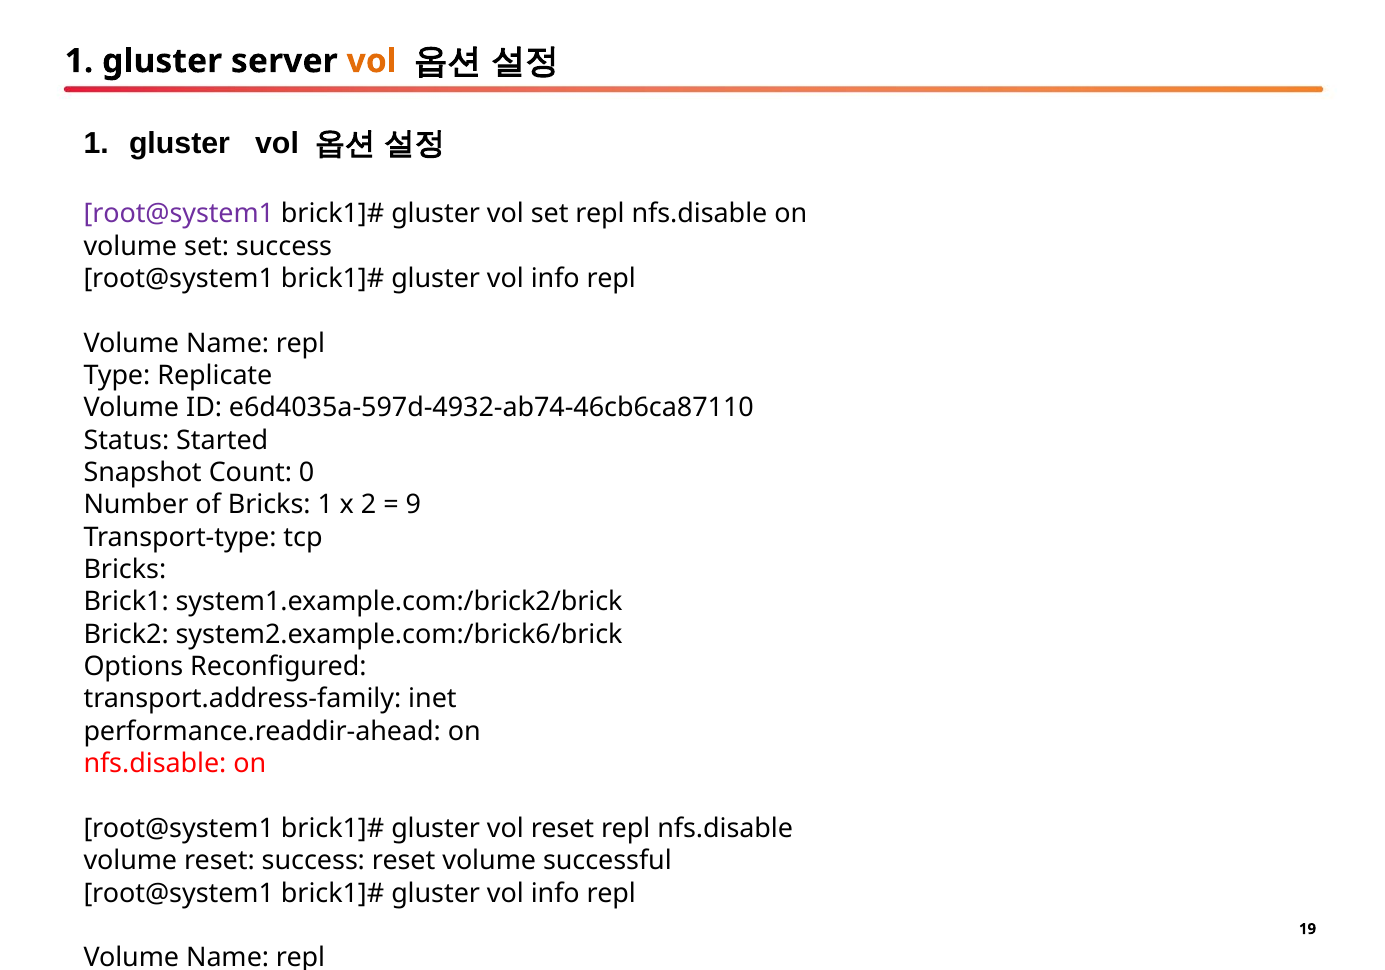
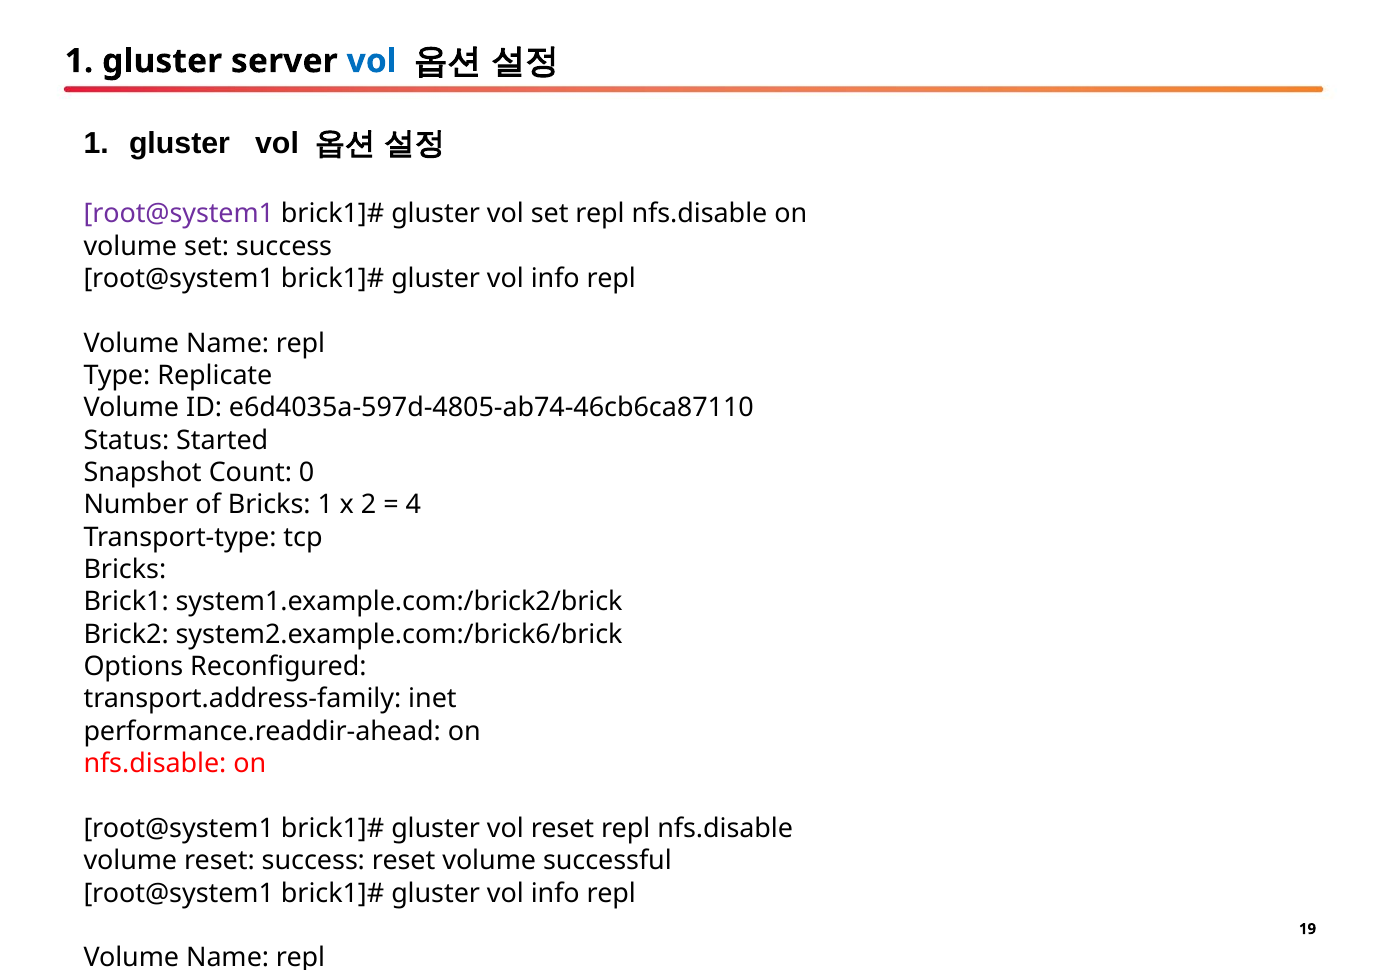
vol at (372, 61) colour: orange -> blue
e6d4035a-597d-4932-ab74-46cb6ca87110: e6d4035a-597d-4932-ab74-46cb6ca87110 -> e6d4035a-597d-4805-ab74-46cb6ca87110
9: 9 -> 4
